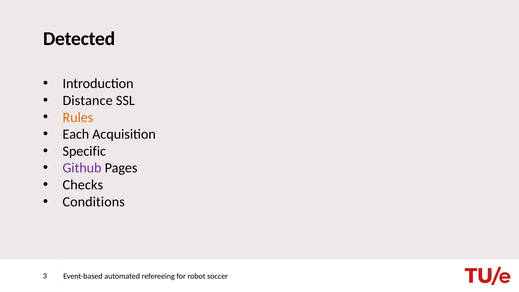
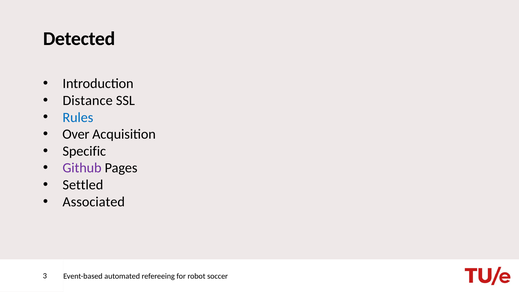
Rules colour: orange -> blue
Each: Each -> Over
Checks: Checks -> Settled
Conditions: Conditions -> Associated
